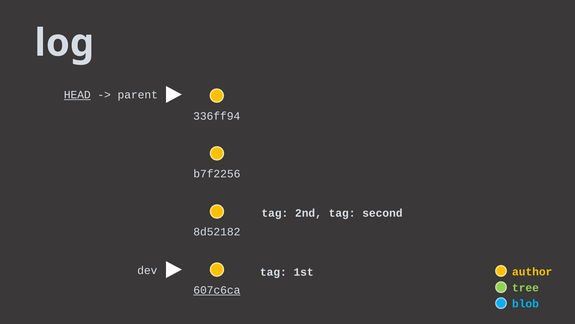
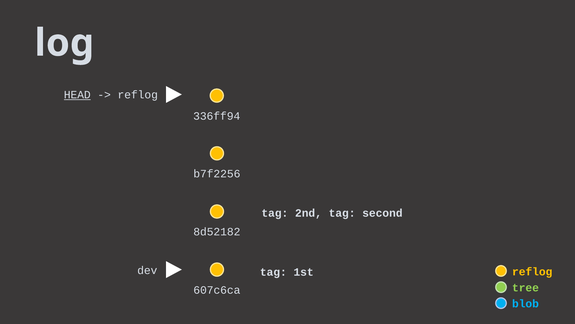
parent at (138, 95): parent -> reflog
author at (532, 271): author -> reflog
607c6ca underline: present -> none
